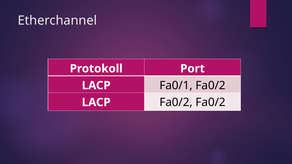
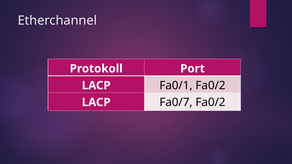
LACP Fa0/2: Fa0/2 -> Fa0/7
